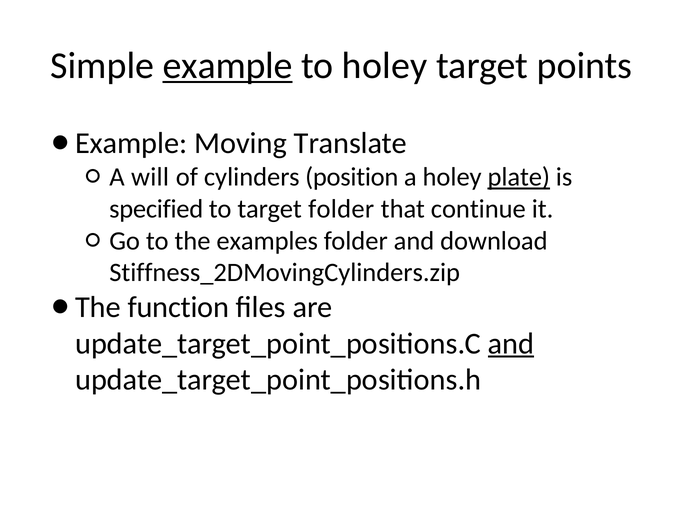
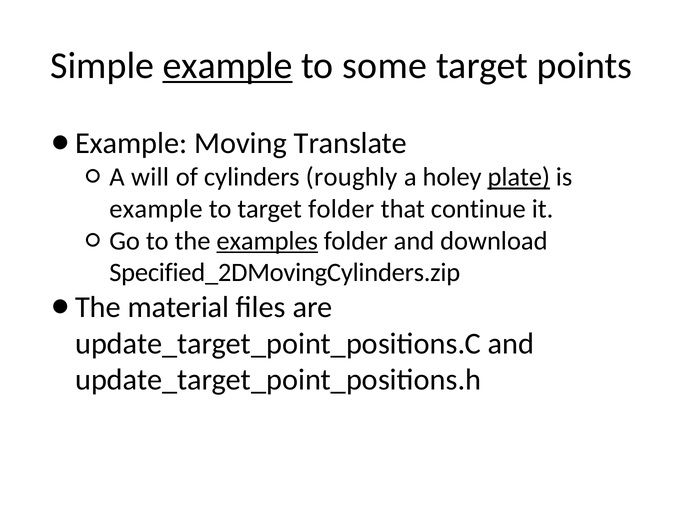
to holey: holey -> some
position: position -> roughly
specified at (156, 209): specified -> example
examples underline: none -> present
Stiffness_2DMovingCylinders.zip: Stiffness_2DMovingCylinders.zip -> Specified_2DMovingCylinders.zip
function: function -> material
and at (511, 344) underline: present -> none
